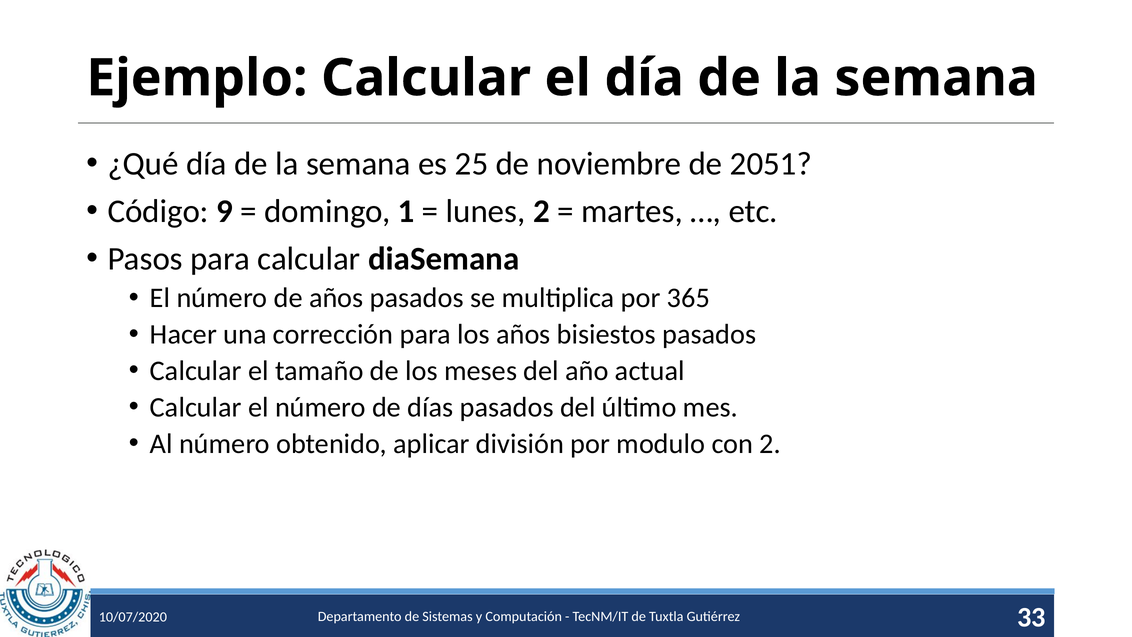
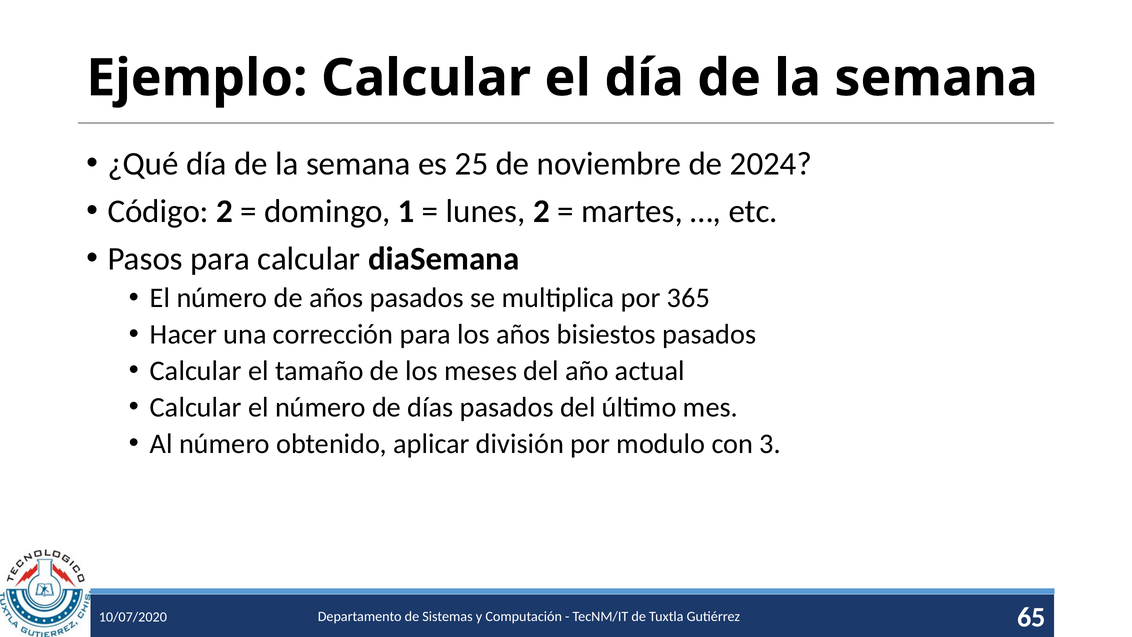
2051: 2051 -> 2024
Código 9: 9 -> 2
con 2: 2 -> 3
33: 33 -> 65
